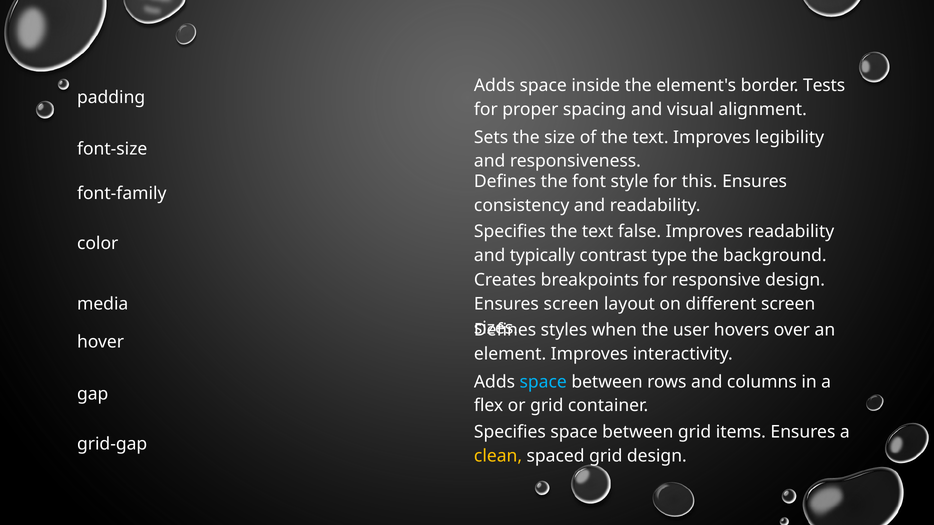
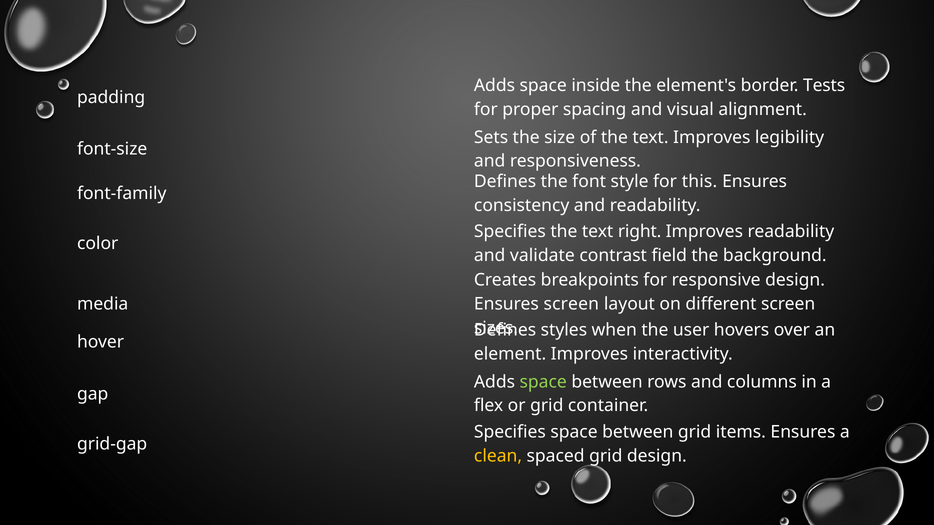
false: false -> right
typically: typically -> validate
type: type -> field
space at (543, 382) colour: light blue -> light green
